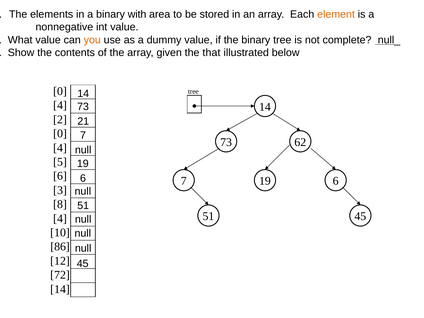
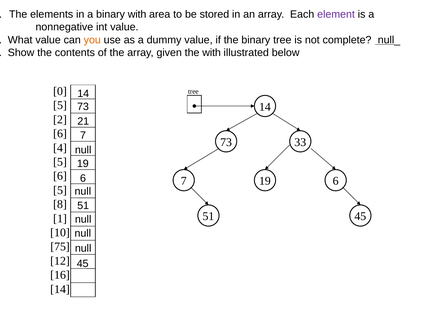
element colour: orange -> purple
the that: that -> with
4 at (60, 105): 4 -> 5
0 at (60, 134): 0 -> 6
62: 62 -> 33
3 at (60, 190): 3 -> 5
4 at (60, 218): 4 -> 1
86: 86 -> 75
72: 72 -> 16
